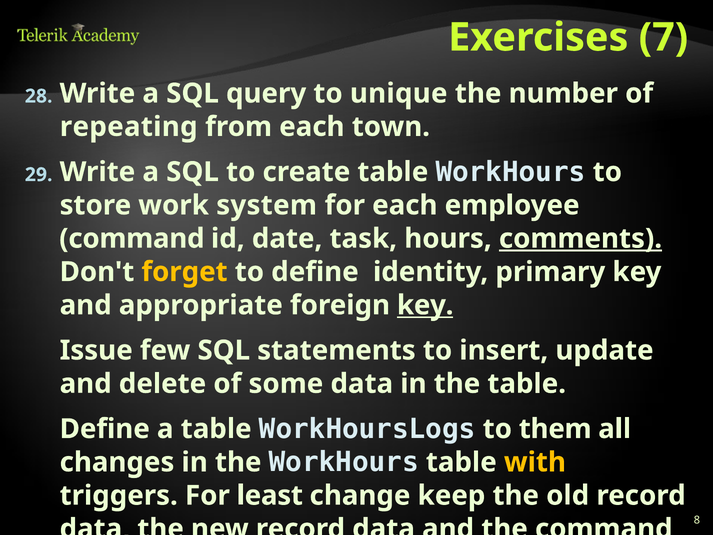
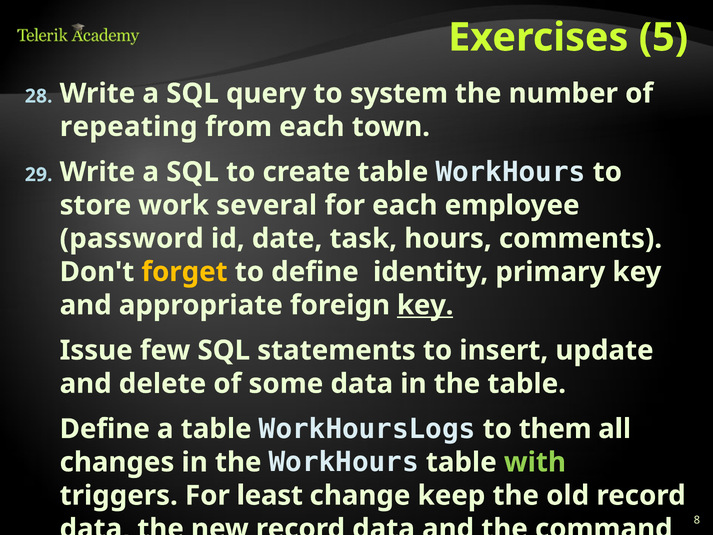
7: 7 -> 5
unique: unique -> system
system: system -> several
command at (132, 238): command -> password
comments underline: present -> none
with colour: yellow -> light green
